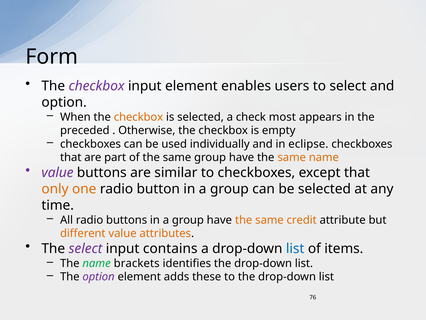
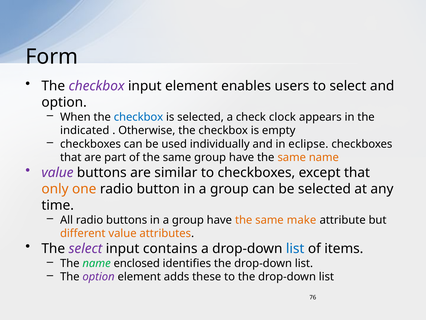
checkbox at (138, 117) colour: orange -> blue
most: most -> clock
preceded: preceded -> indicated
credit: credit -> make
brackets: brackets -> enclosed
